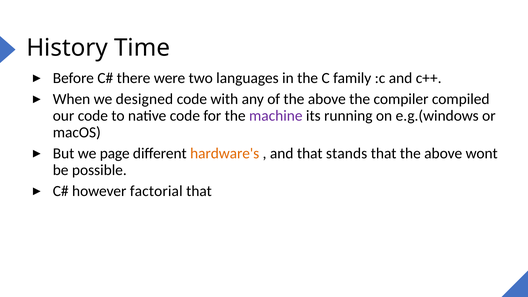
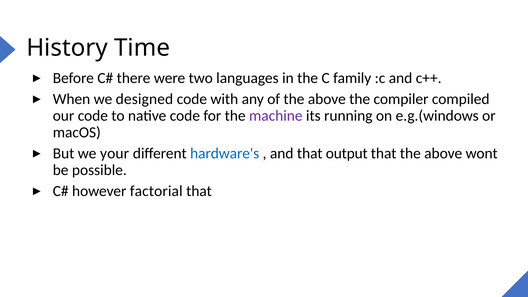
page: page -> your
hardware's colour: orange -> blue
stands: stands -> output
